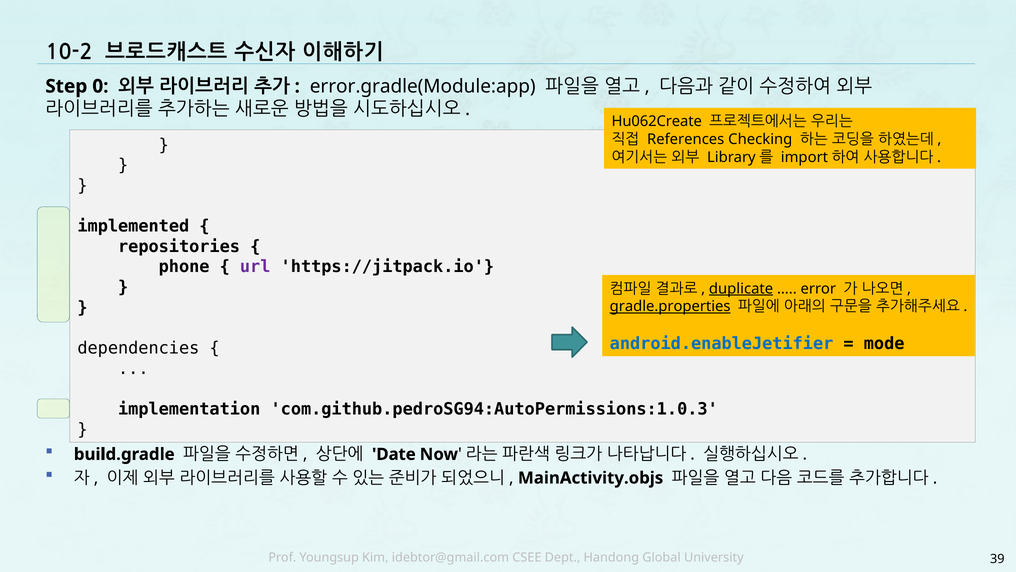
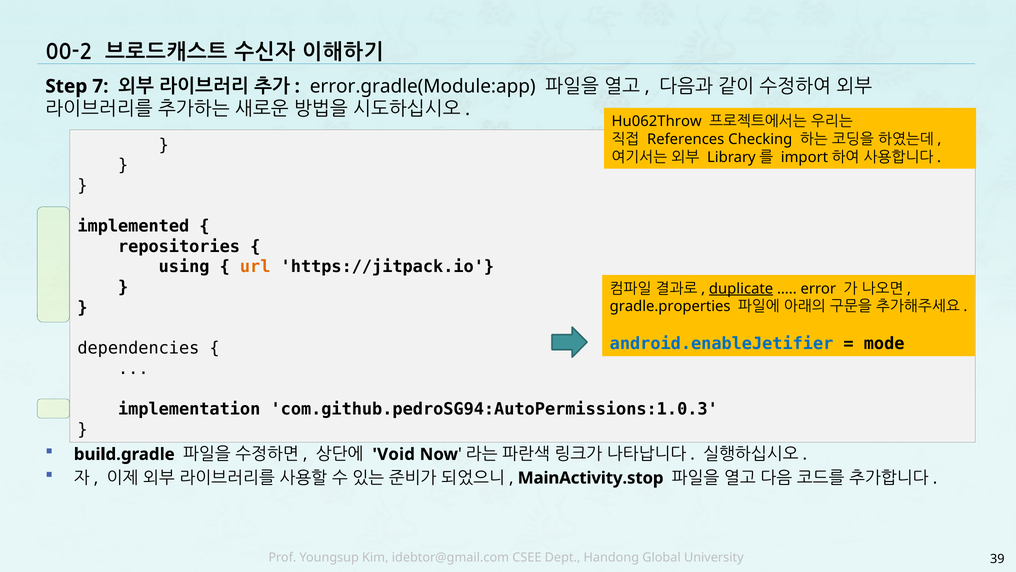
10-2: 10-2 -> 00-2
0: 0 -> 7
Hu062Create: Hu062Create -> Hu062Throw
phone: phone -> using
url colour: purple -> orange
gradle.properties underline: present -> none
Date: Date -> Void
MainActivity.objs: MainActivity.objs -> MainActivity.stop
